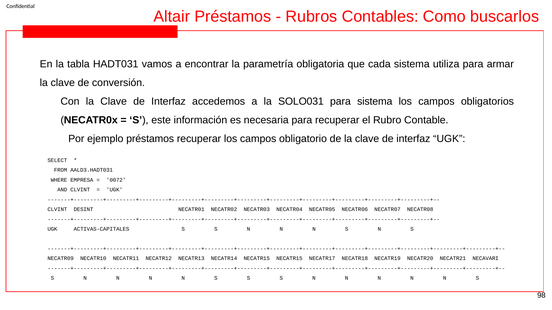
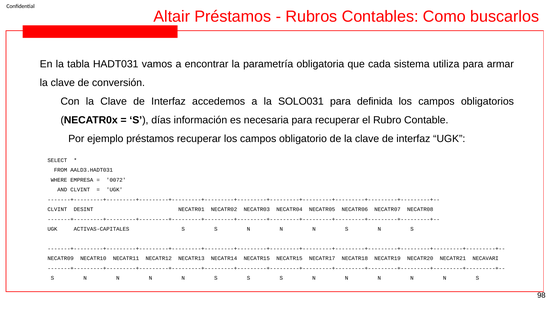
para sistema: sistema -> definida
este: este -> días
